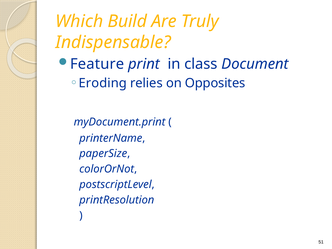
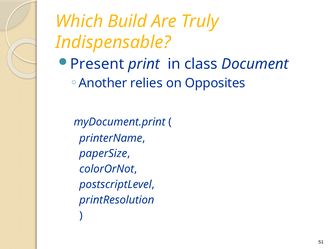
Feature: Feature -> Present
Eroding: Eroding -> Another
